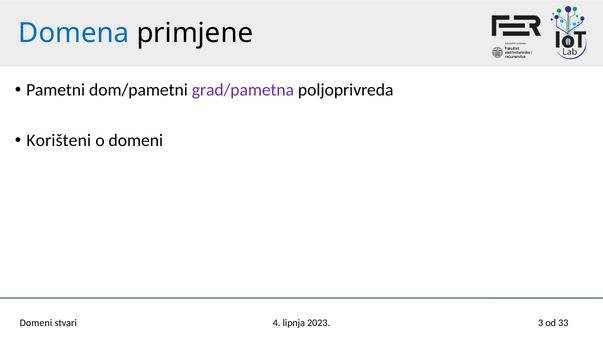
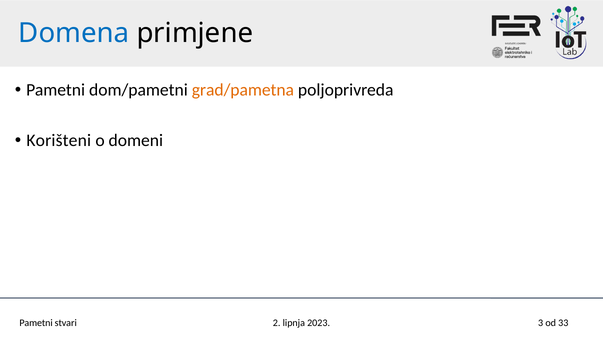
grad/pametna colour: purple -> orange
Domeni at (36, 323): Domeni -> Pametni
4: 4 -> 2
